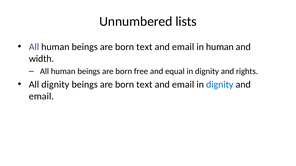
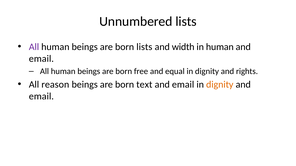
text at (144, 47): text -> lists
email at (183, 47): email -> width
width at (41, 59): width -> email
All dignity: dignity -> reason
dignity at (220, 85) colour: blue -> orange
